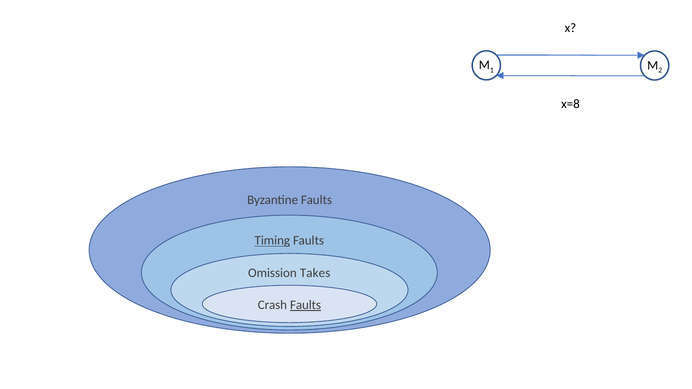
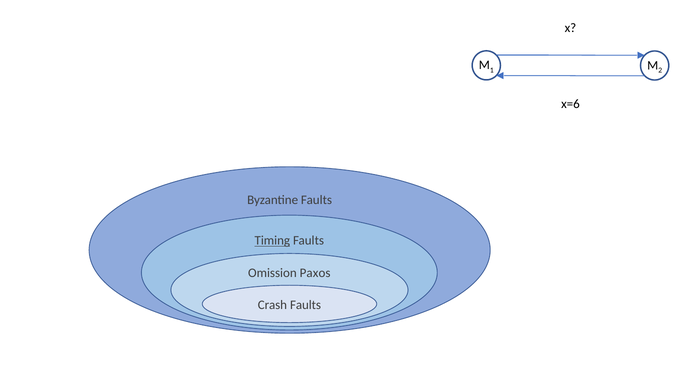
x=8: x=8 -> x=6
Takes: Takes -> Paxos
Faults at (306, 305) underline: present -> none
